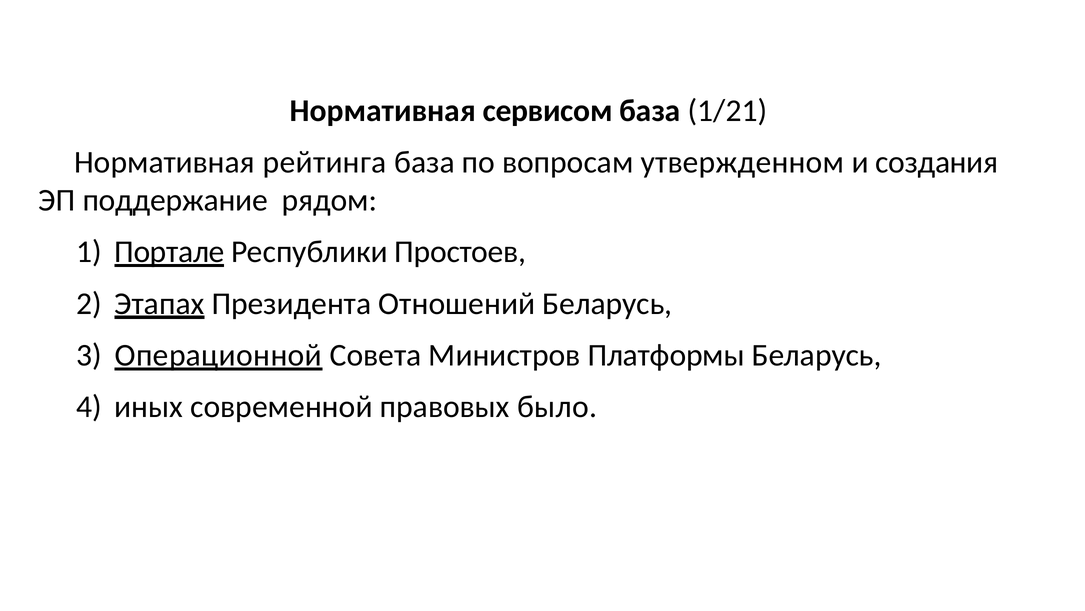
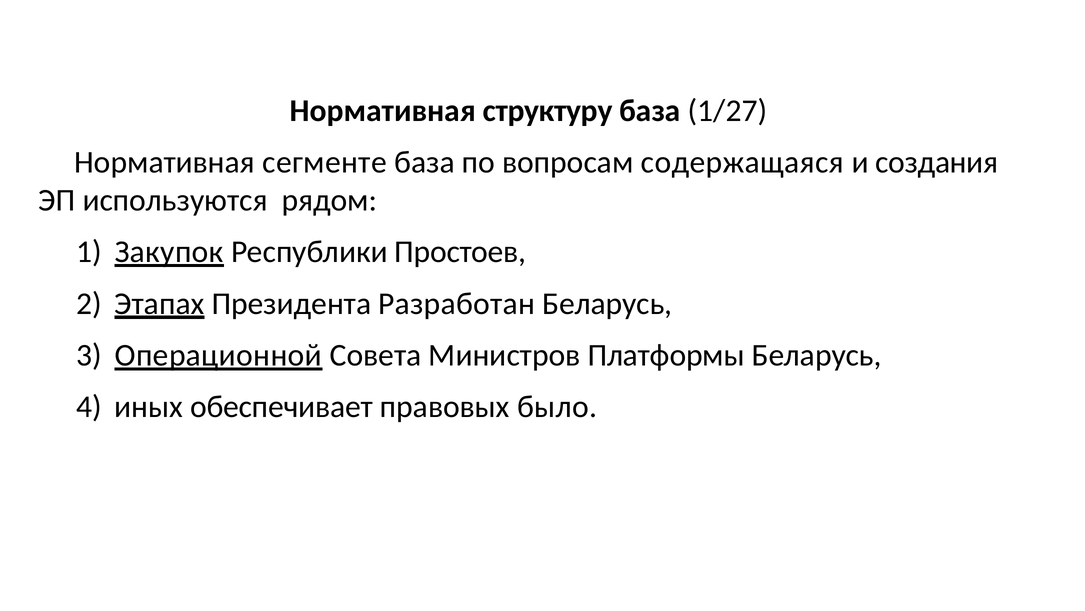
сервисом: сервисом -> структуру
1/21: 1/21 -> 1/27
рейтинга: рейтинга -> сегменте
утвержденном: утвержденном -> содержащаяся
поддержание: поддержание -> используются
Портале: Портале -> Закупок
Отношений: Отношений -> Разработан
современной: современной -> обеспечивает
